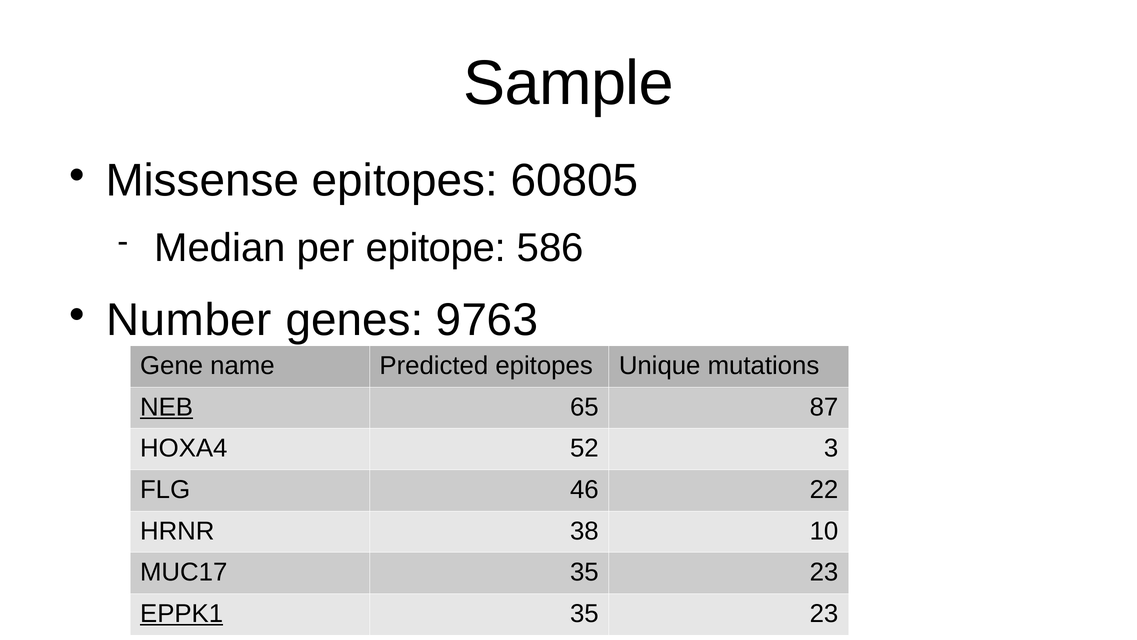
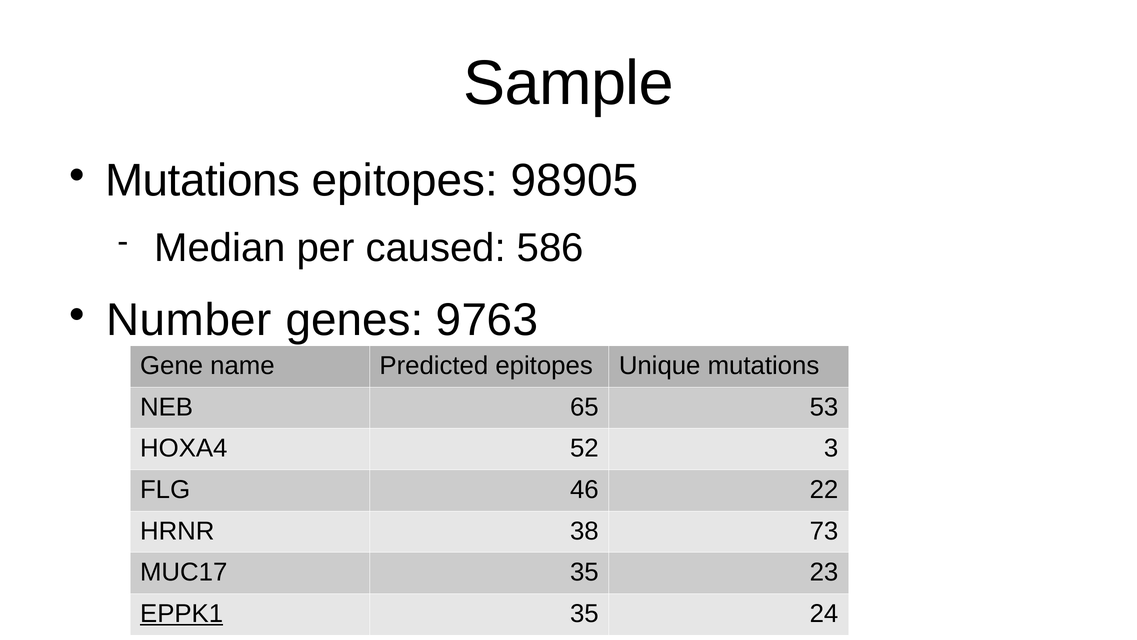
Missense at (202, 180): Missense -> Mutations
60805: 60805 -> 98905
epitope: epitope -> caused
NEB underline: present -> none
87: 87 -> 53
10: 10 -> 73
23 at (824, 613): 23 -> 24
